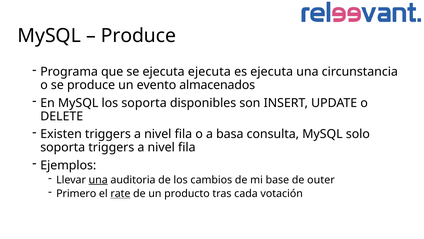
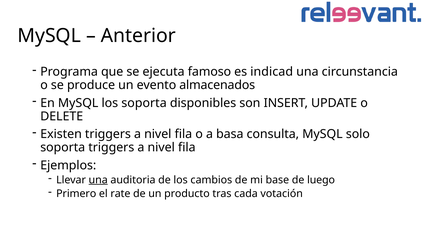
Produce at (138, 36): Produce -> Anterior
ejecuta ejecuta: ejecuta -> famoso
es ejecuta: ejecuta -> indicad
outer: outer -> luego
rate underline: present -> none
